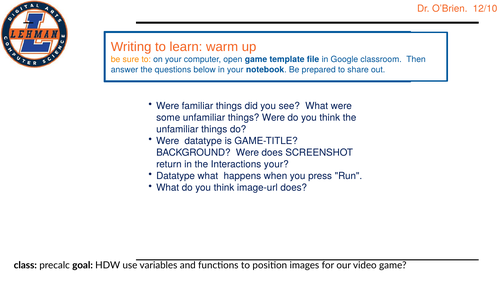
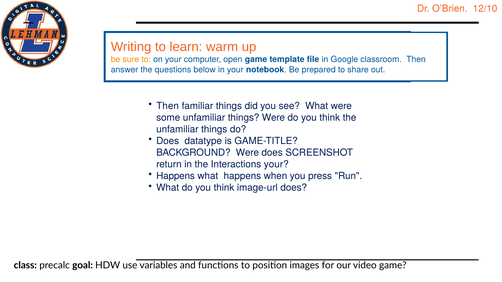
Were at (168, 106): Were -> Then
Were at (168, 141): Were -> Does
Datatype at (176, 176): Datatype -> Happens
